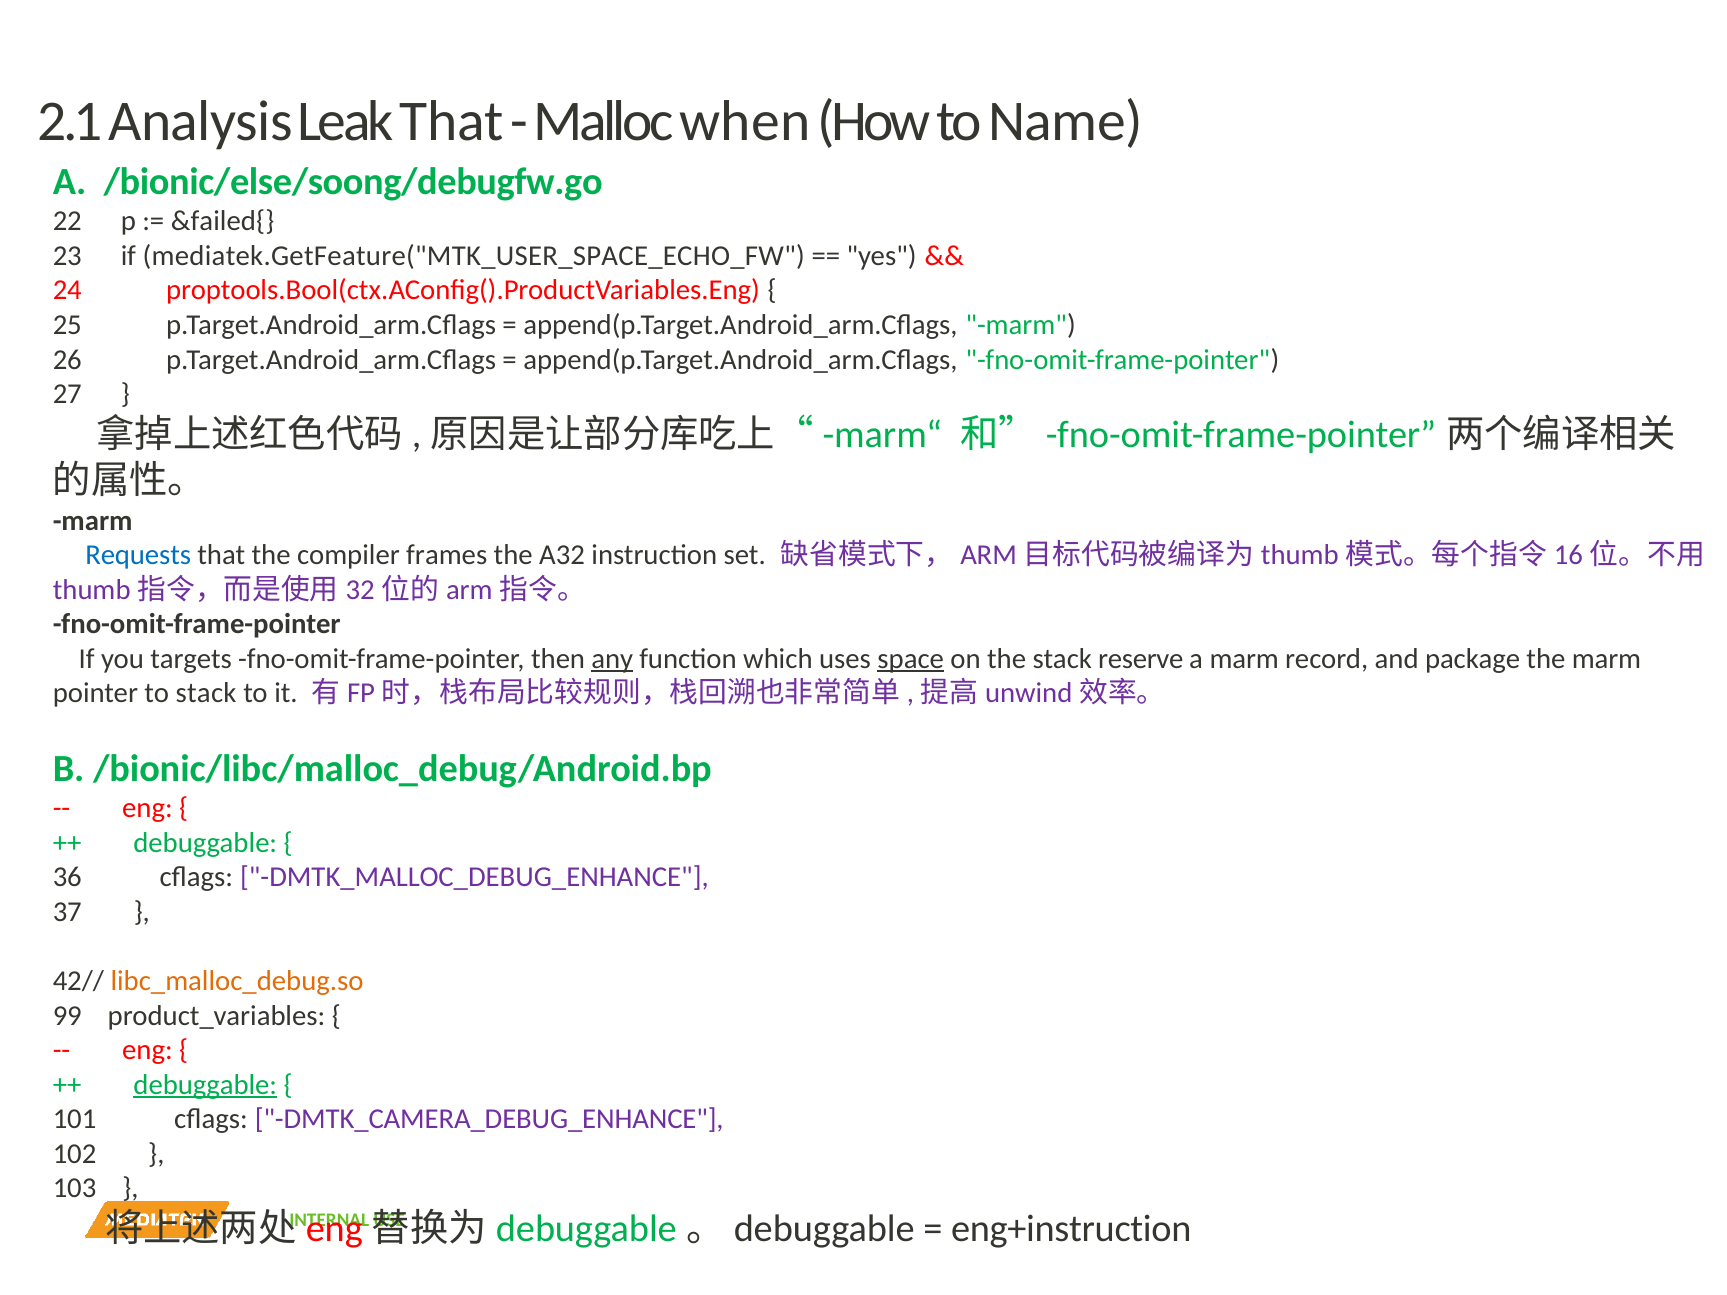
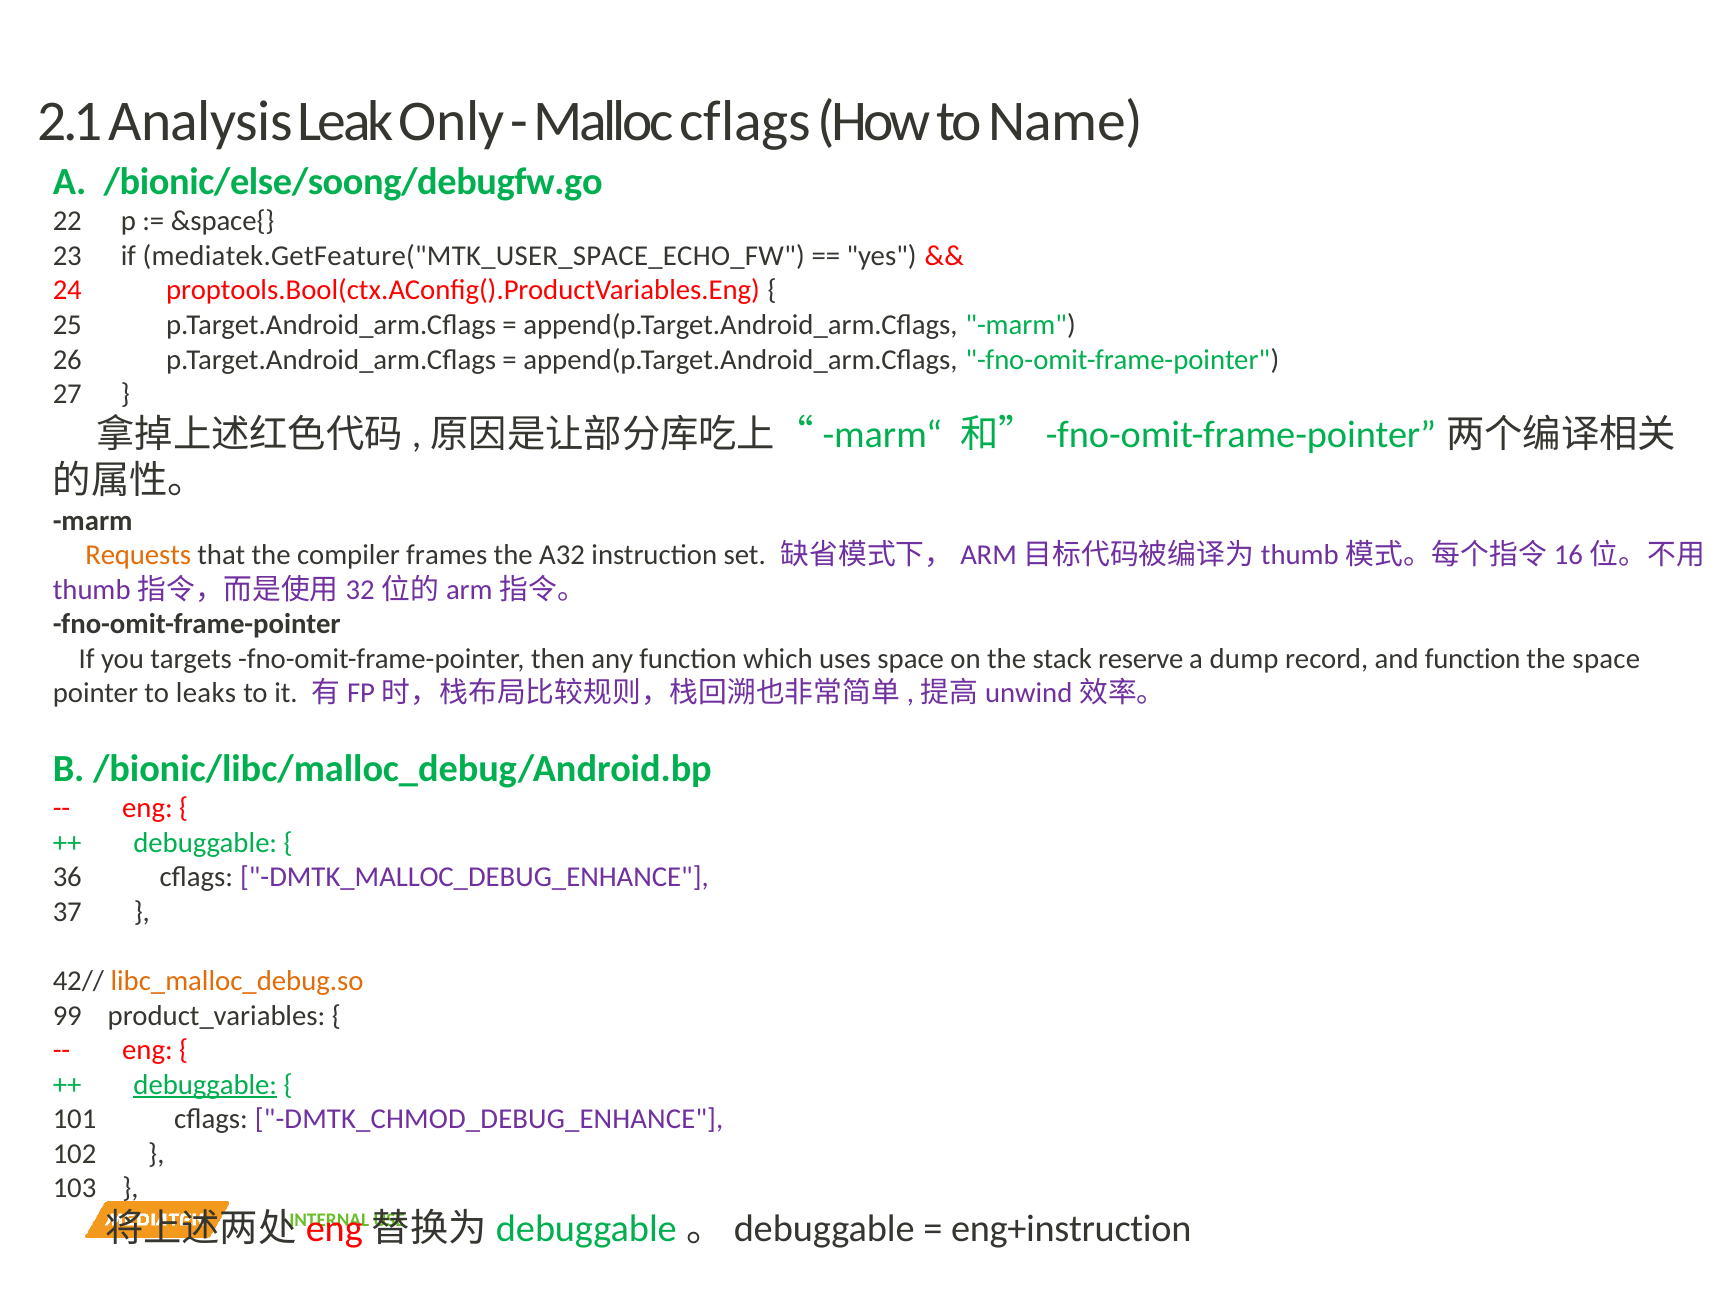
Leak That: That -> Only
Malloc when: when -> cflags
&failed{: &failed{ -> &space{
Requests colour: blue -> orange
any underline: present -> none
space at (911, 659) underline: present -> none
a marm: marm -> dump
and package: package -> function
the marm: marm -> space
to stack: stack -> leaks
DMTK_CAMERA_DEBUG_ENHANCE: DMTK_CAMERA_DEBUG_ENHANCE -> DMTK_CHMOD_DEBUG_ENHANCE
